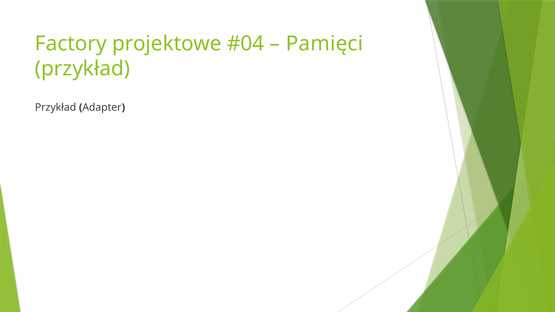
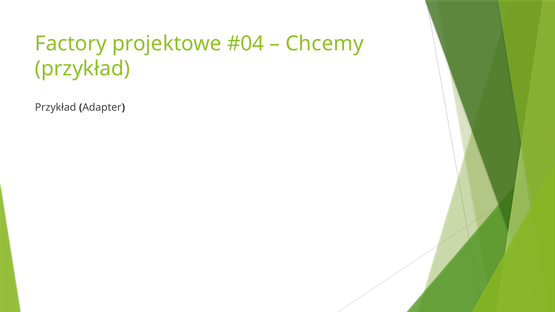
Pamięci: Pamięci -> Chcemy
